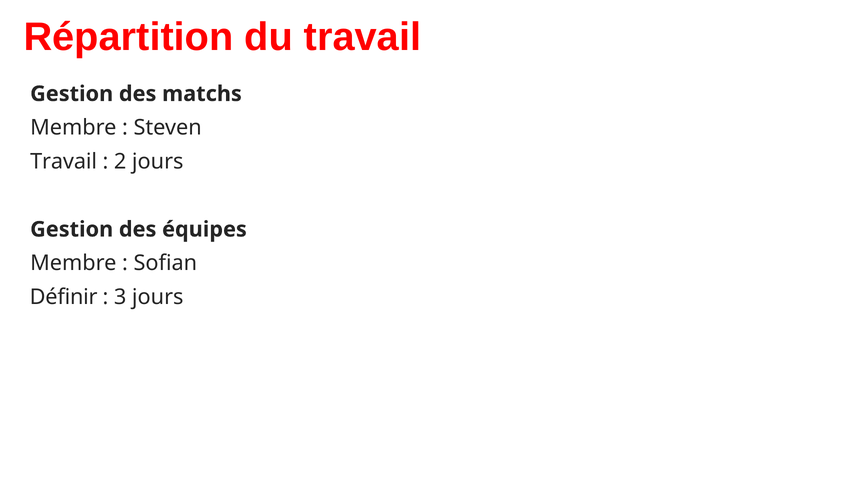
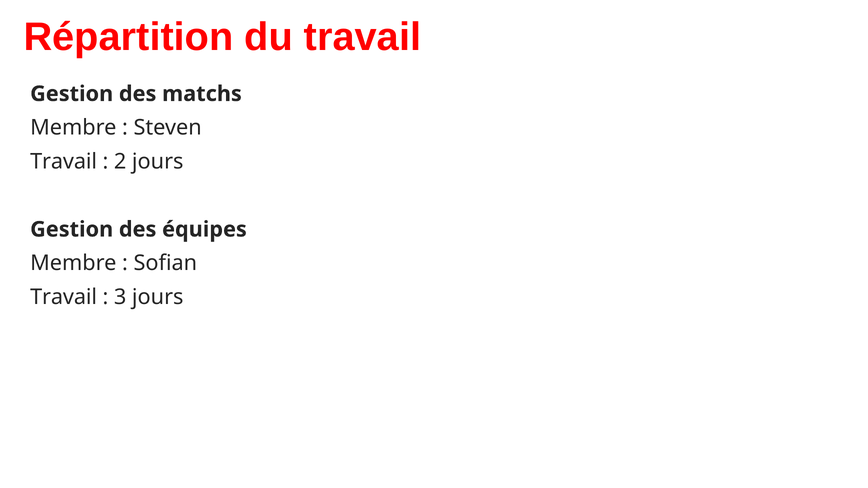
Définir at (64, 297): Définir -> Travail
